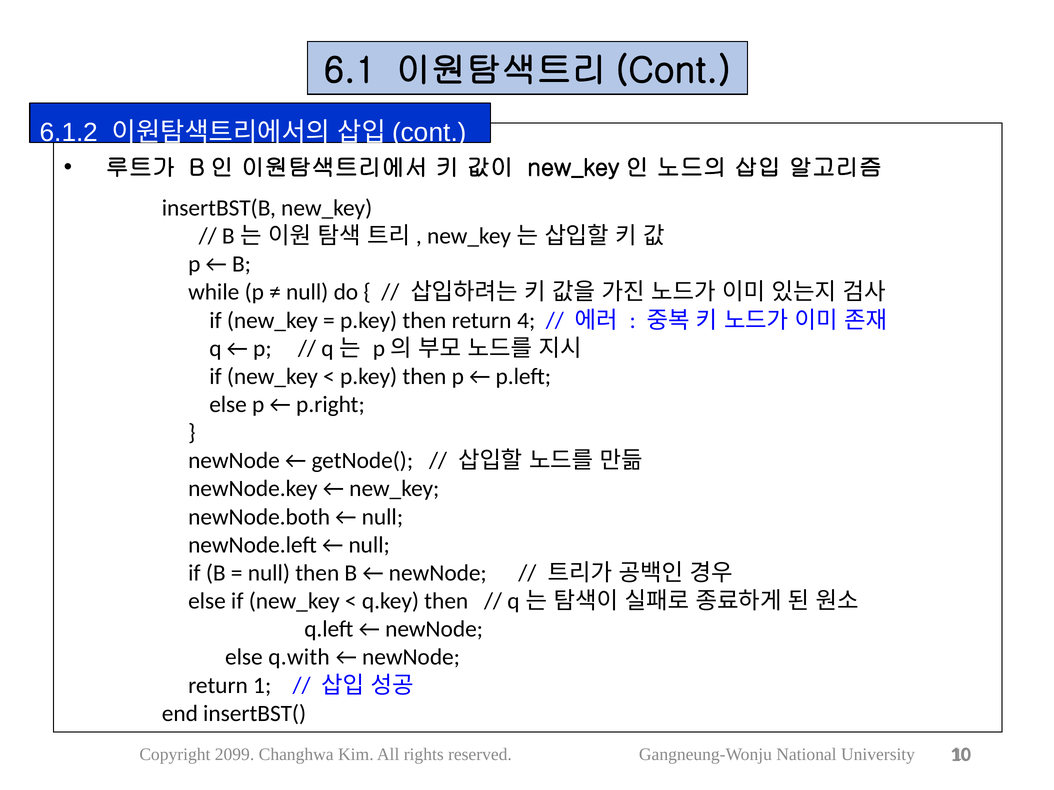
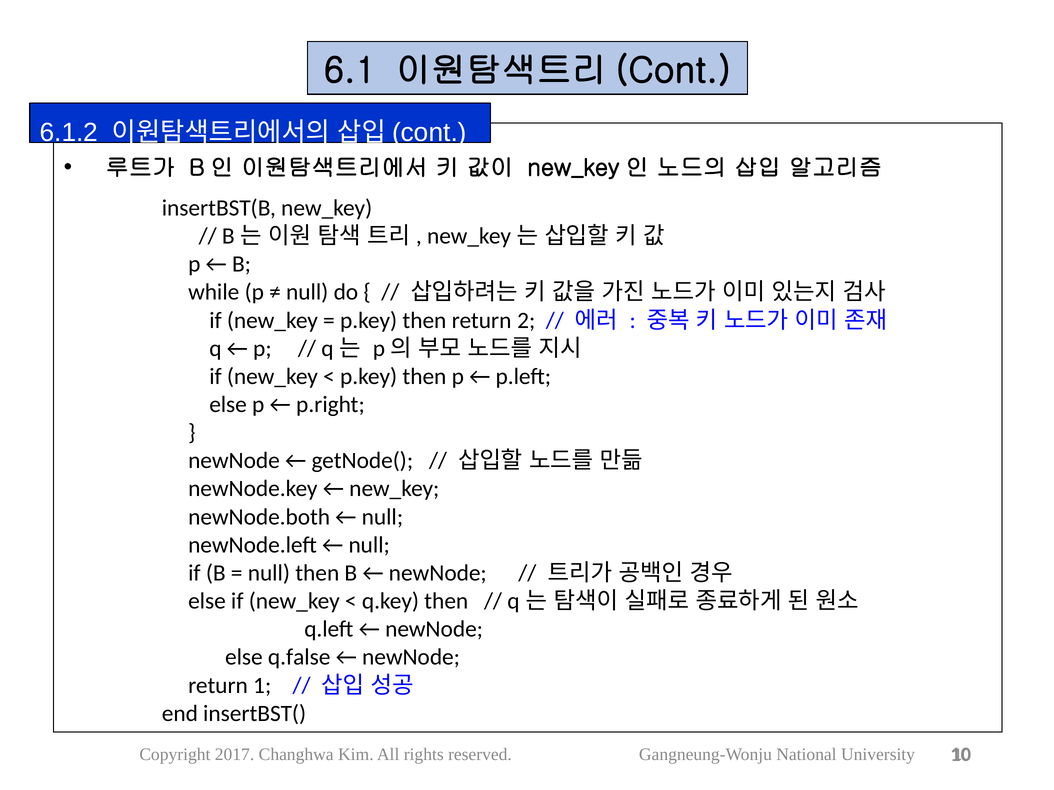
4: 4 -> 2
q.with: q.with -> q.false
2099: 2099 -> 2017
